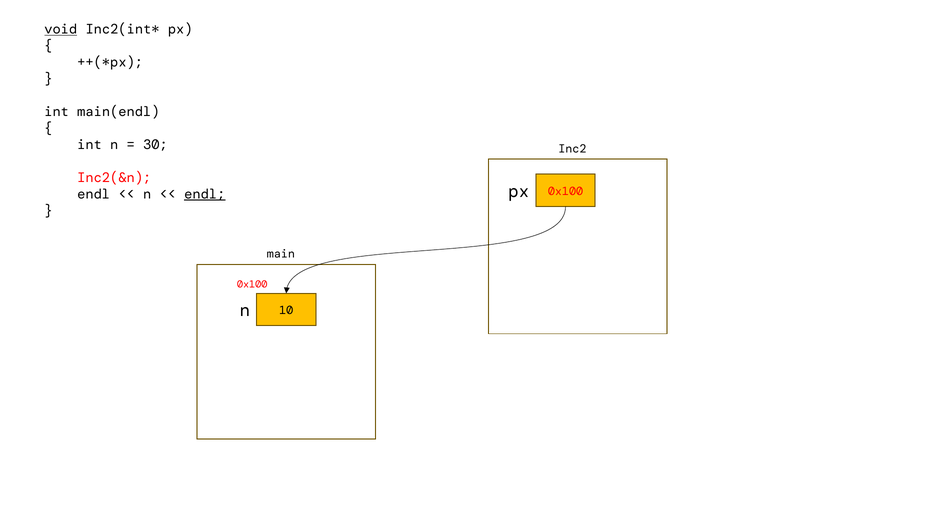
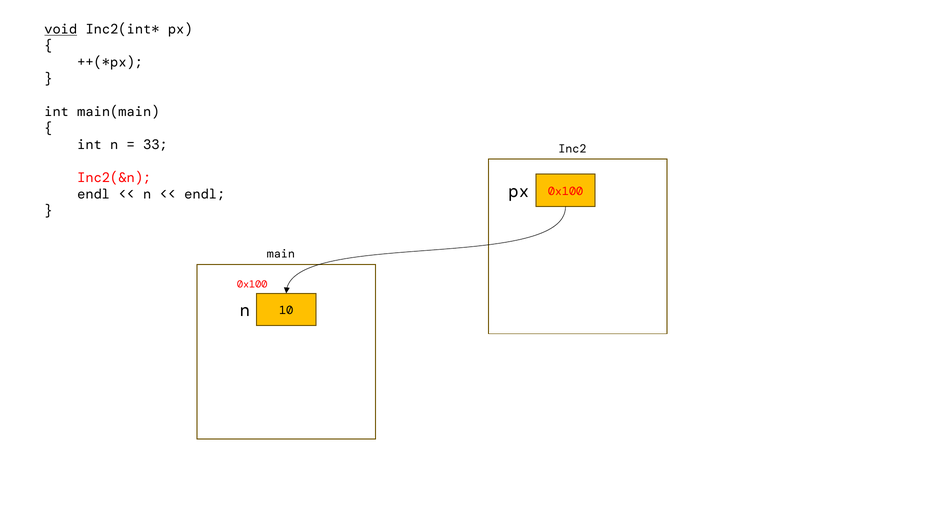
main(endl: main(endl -> main(main
30: 30 -> 33
endl at (205, 194) underline: present -> none
